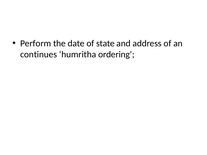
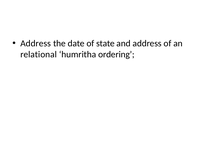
Perform at (36, 43): Perform -> Address
continues: continues -> relational
